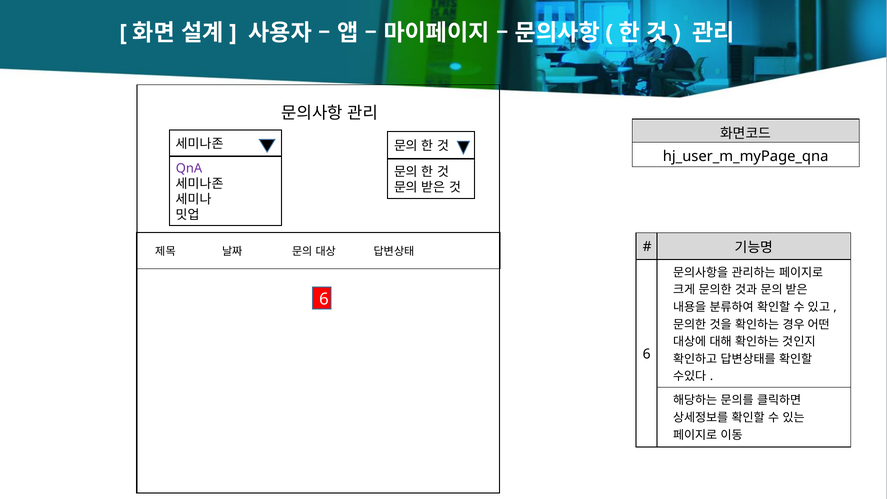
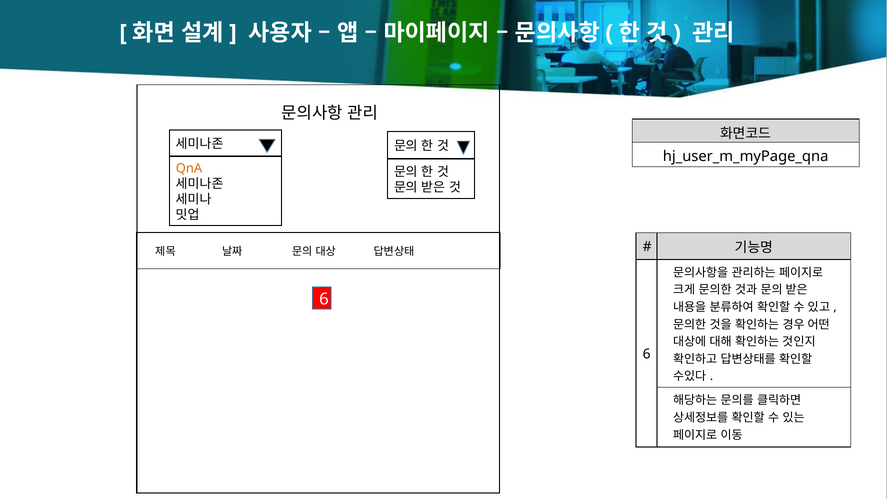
QnA colour: purple -> orange
